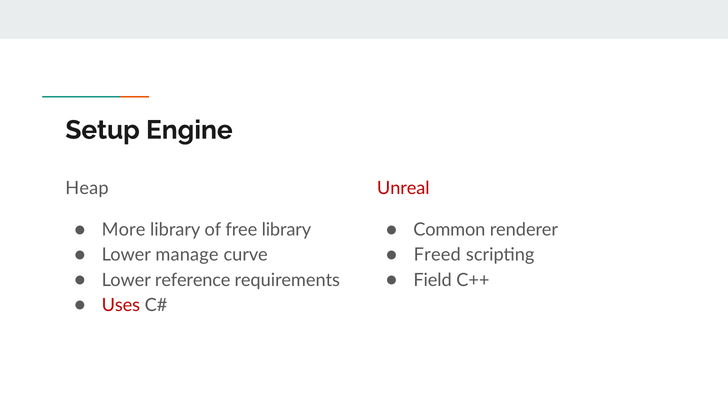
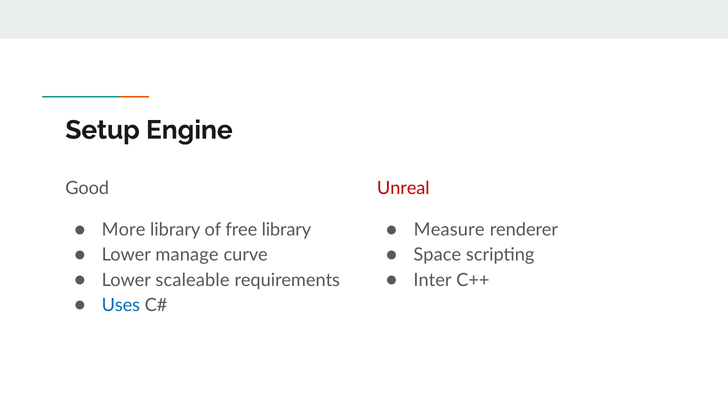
Heap: Heap -> Good
Common: Common -> Measure
Freed: Freed -> Space
reference: reference -> scaleable
Field: Field -> Inter
Uses colour: red -> blue
